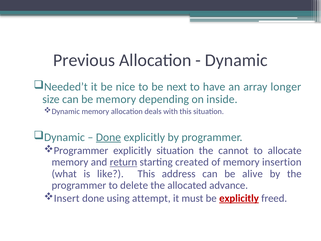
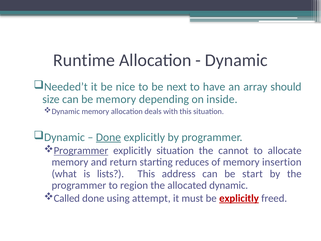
Previous: Previous -> Runtime
longer: longer -> should
Programmer at (81, 150) underline: none -> present
return underline: present -> none
created: created -> reduces
like: like -> lists
alive: alive -> start
delete: delete -> region
allocated advance: advance -> dynamic
Insert: Insert -> Called
